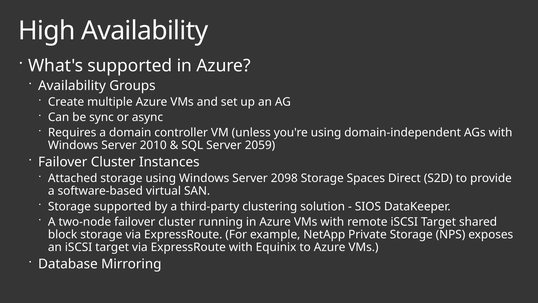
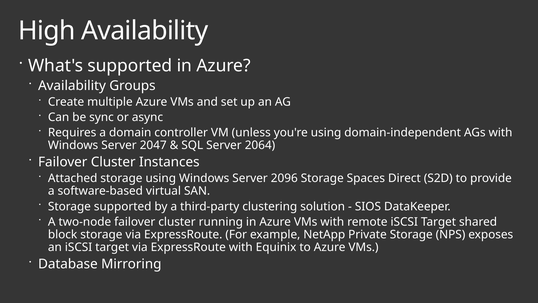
2010: 2010 -> 2047
2059: 2059 -> 2064
2098: 2098 -> 2096
